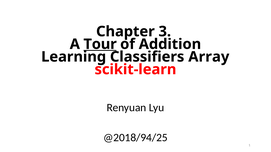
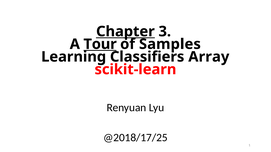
Chapter underline: none -> present
Addition: Addition -> Samples
@2018/94/25: @2018/94/25 -> @2018/17/25
